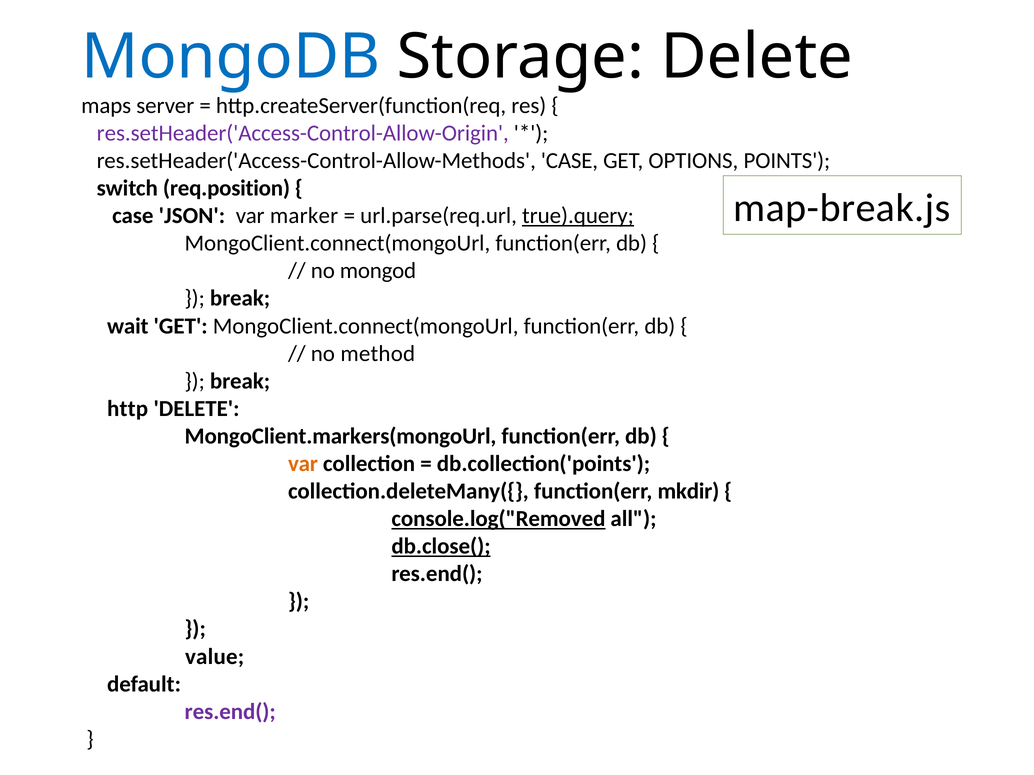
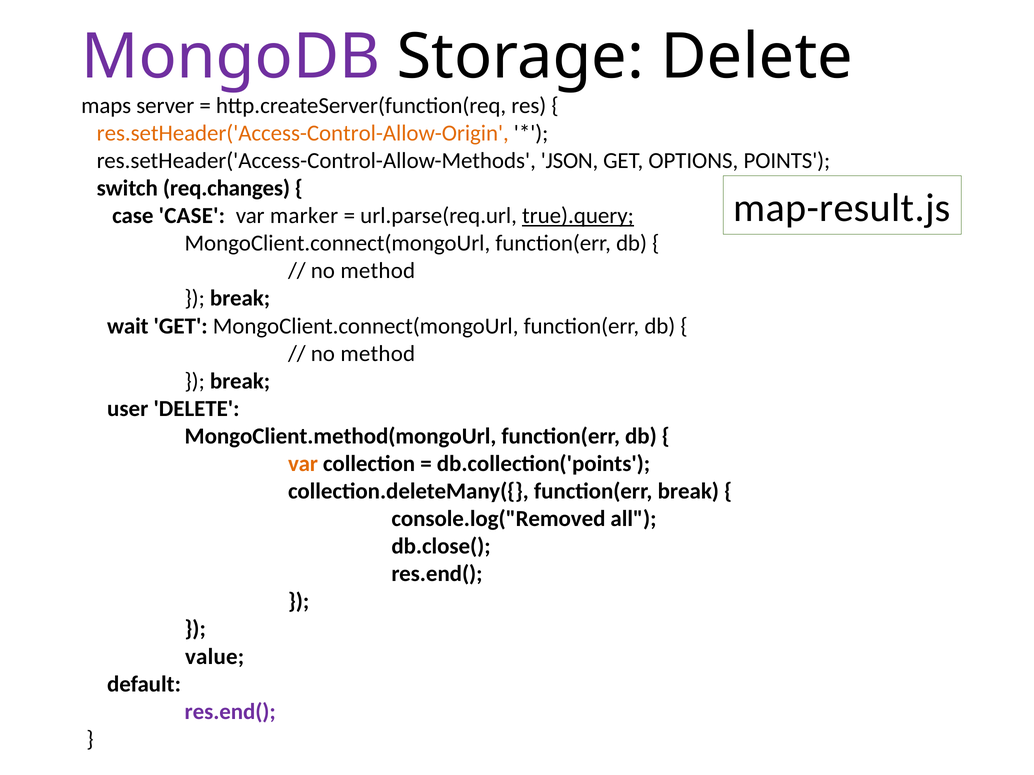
MongoDB colour: blue -> purple
res.setHeader('Access-Control-Allow-Origin colour: purple -> orange
res.setHeader('Access-Control-Allow-Methods CASE: CASE -> JSON
req.position: req.position -> req.changes
map-break.js: map-break.js -> map-result.js
case JSON: JSON -> CASE
mongod at (378, 271): mongod -> method
http: http -> user
MongoClient.markers(mongoUrl: MongoClient.markers(mongoUrl -> MongoClient.method(mongoUrl
function(err mkdir: mkdir -> break
console.log("Removed underline: present -> none
db.close( underline: present -> none
